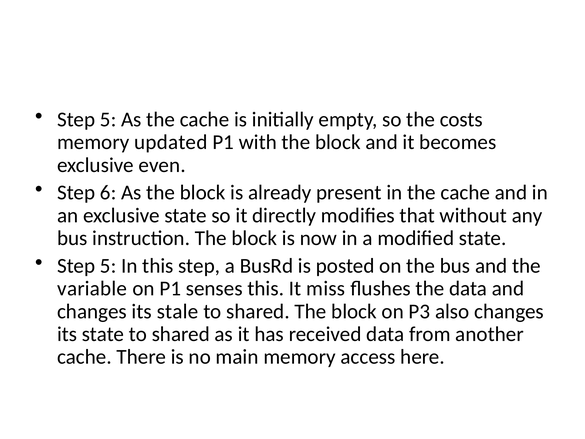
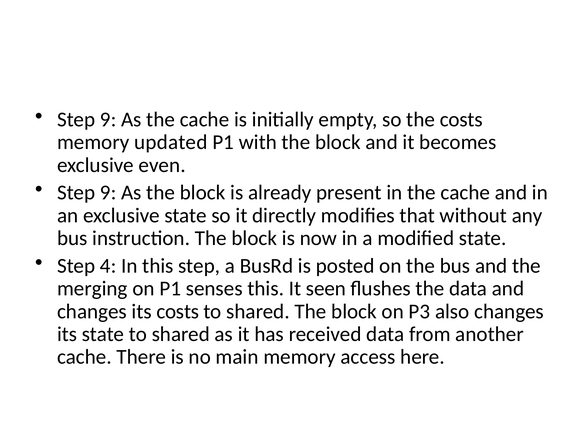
5 at (108, 119): 5 -> 9
6 at (108, 193): 6 -> 9
5 at (108, 266): 5 -> 4
variable: variable -> merging
miss: miss -> seen
its stale: stale -> costs
